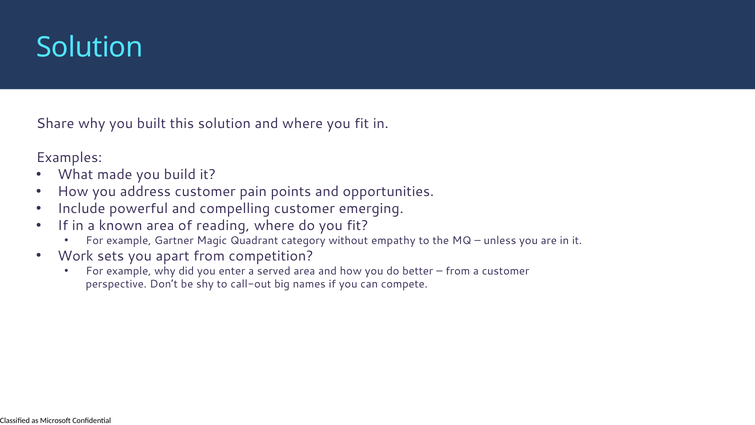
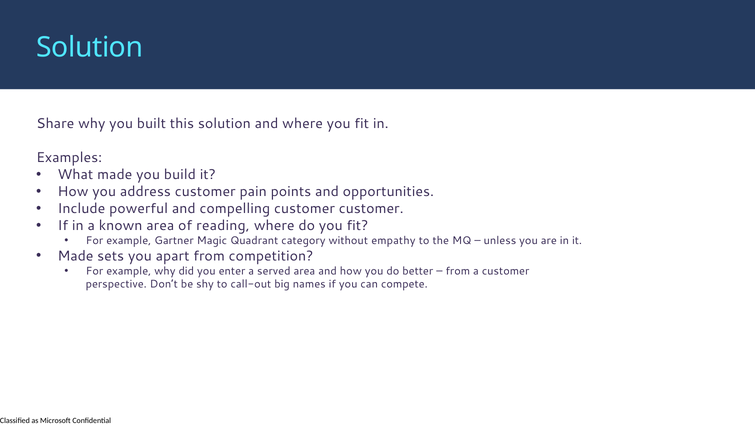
customer emerging: emerging -> customer
Work at (75, 256): Work -> Made
